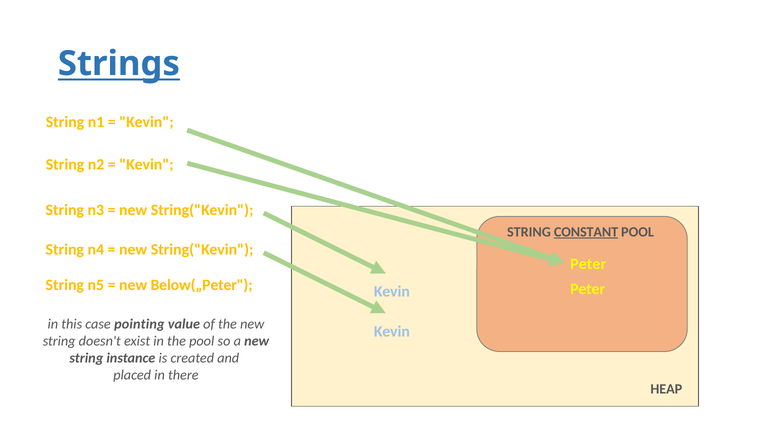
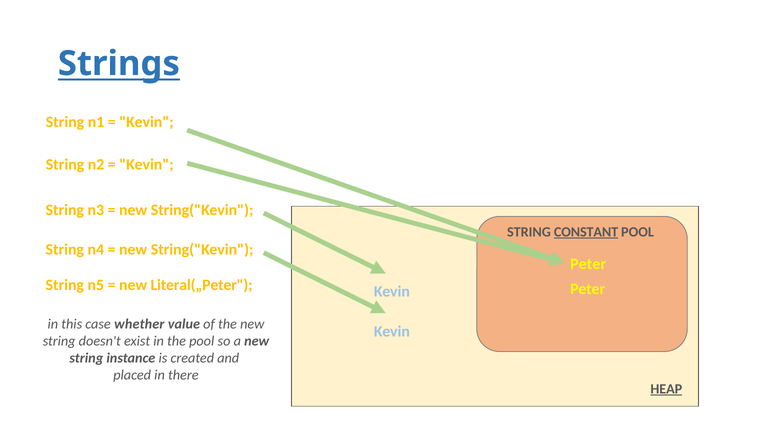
Below(„Peter: Below(„Peter -> Literal(„Peter
pointing: pointing -> whether
HEAP underline: none -> present
